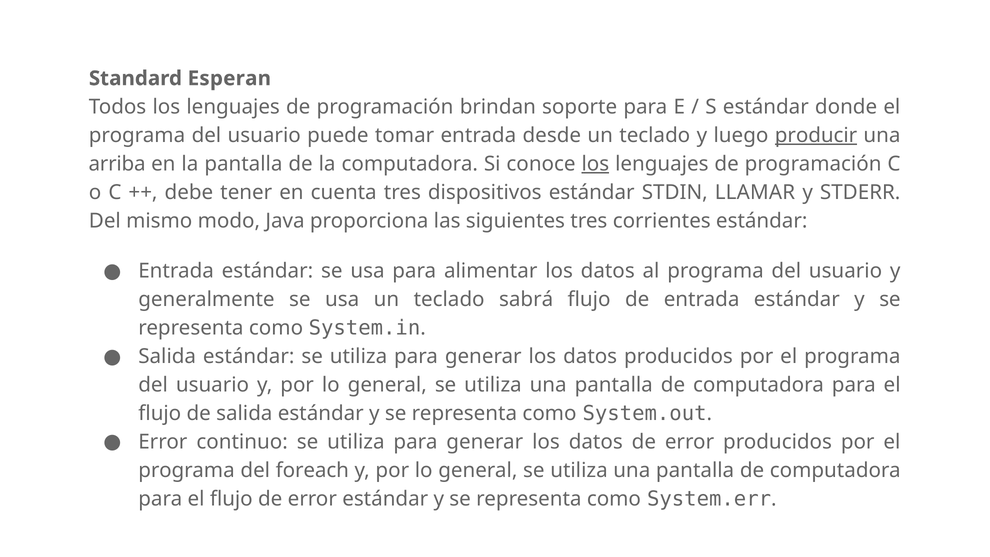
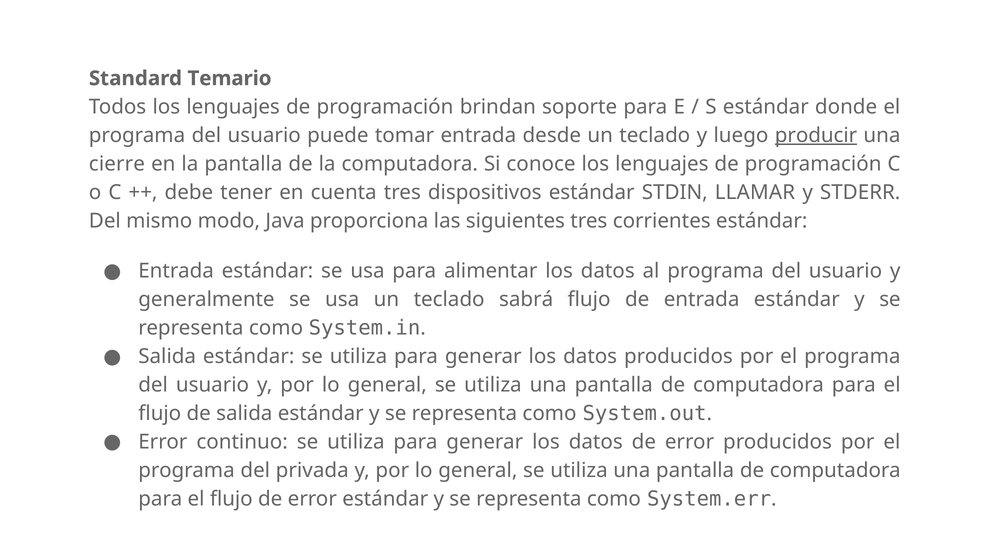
Esperan: Esperan -> Temario
arriba: arriba -> cierre
los at (595, 164) underline: present -> none
foreach: foreach -> privada
